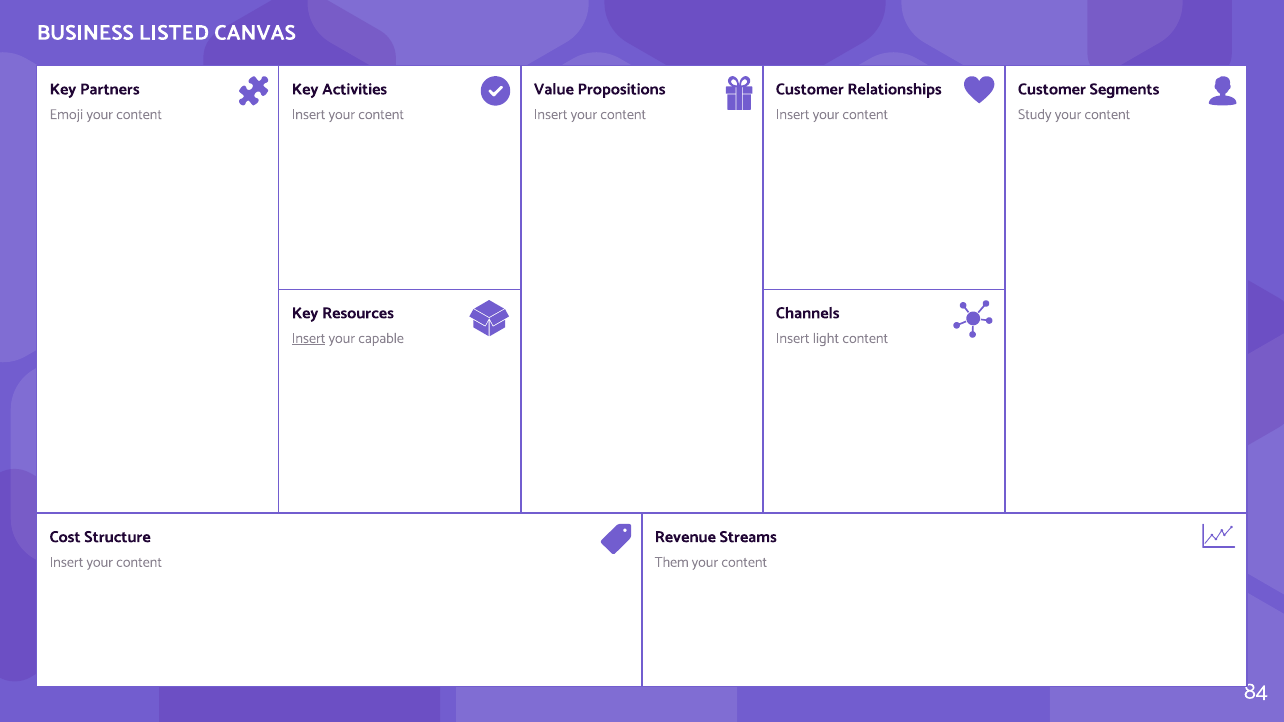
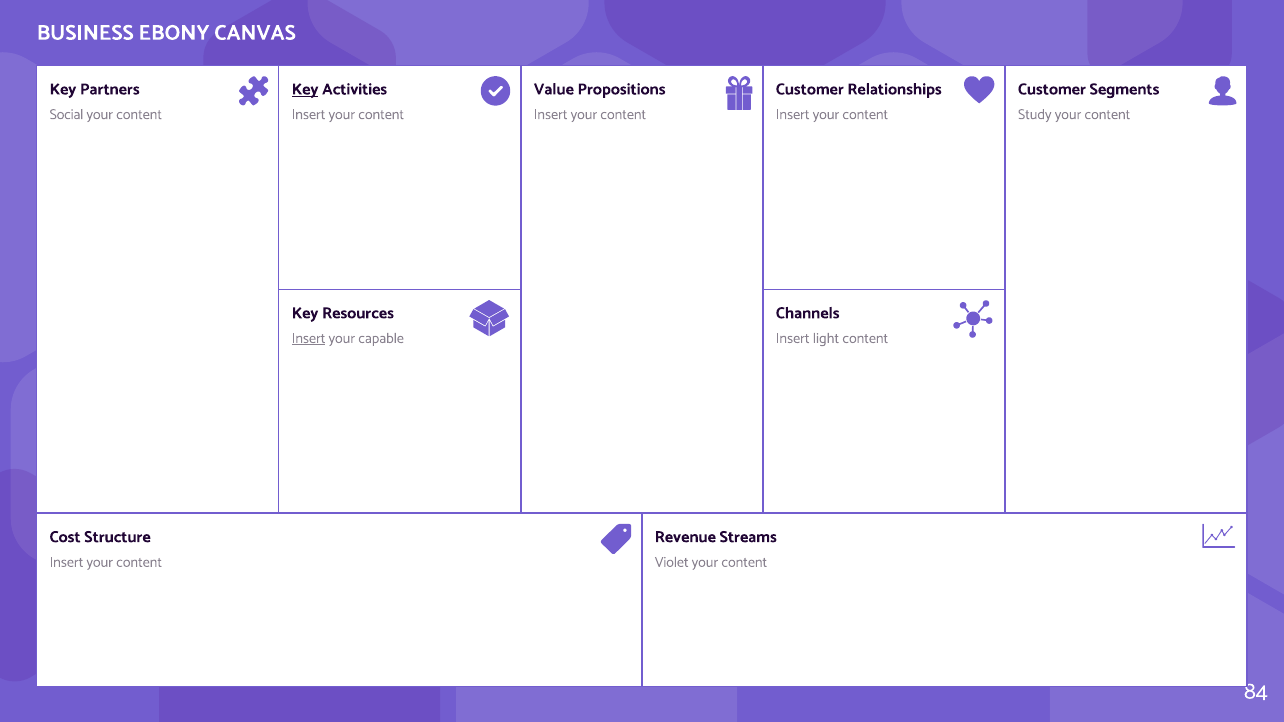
LISTED: LISTED -> EBONY
Key at (305, 89) underline: none -> present
Emoji: Emoji -> Social
Them: Them -> Violet
